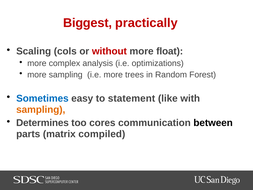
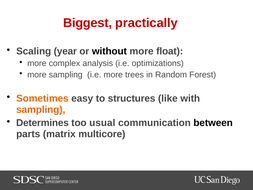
cols: cols -> year
without colour: red -> black
Sometimes colour: blue -> orange
statement: statement -> structures
cores: cores -> usual
compiled: compiled -> multicore
